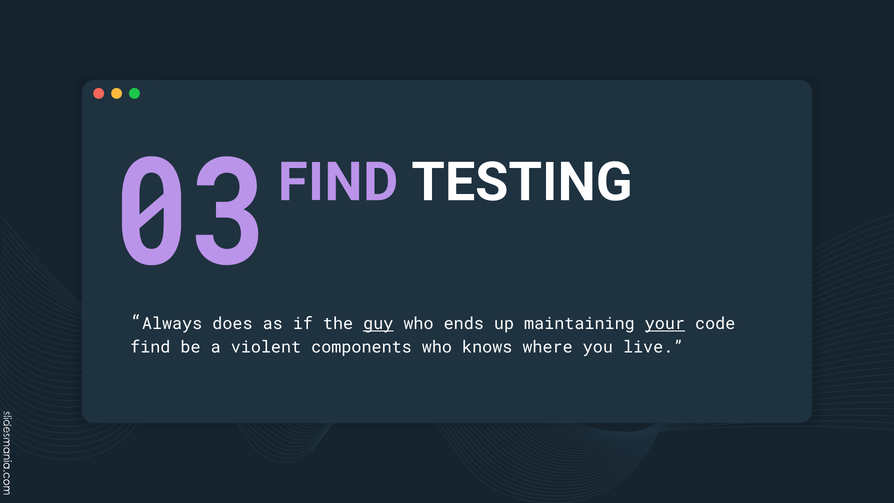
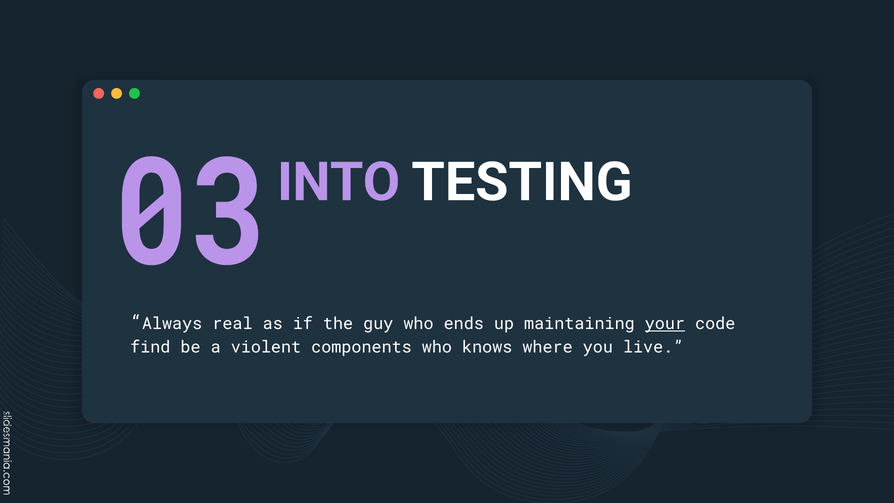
FIND at (338, 182): FIND -> INTO
does: does -> real
guy underline: present -> none
